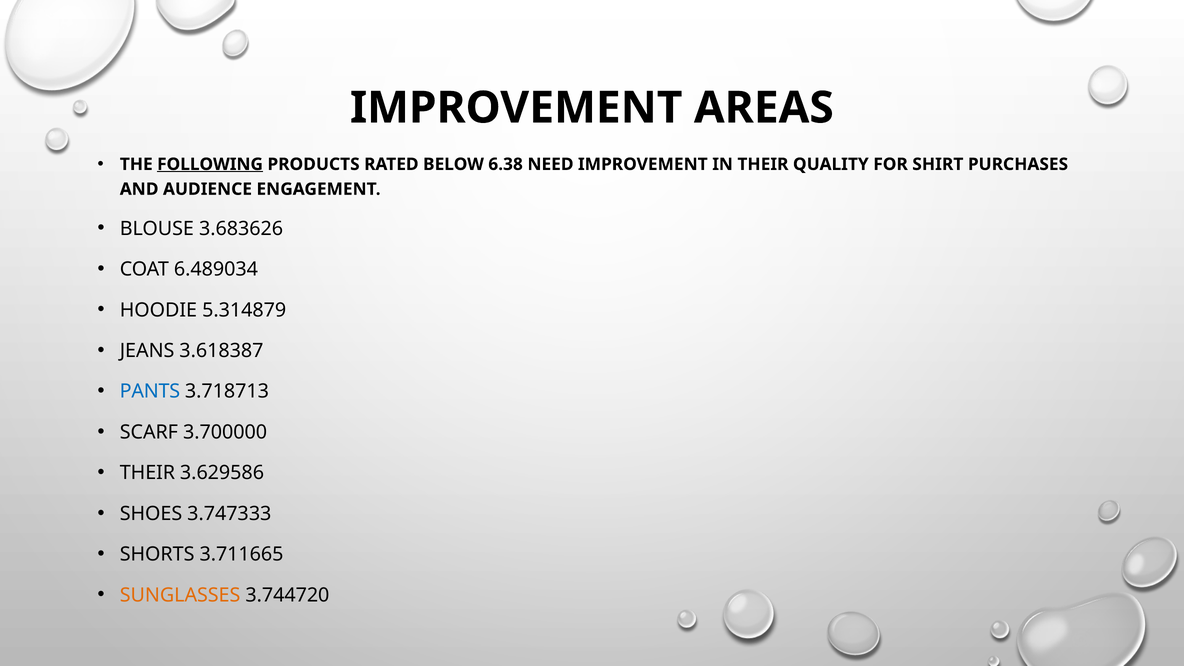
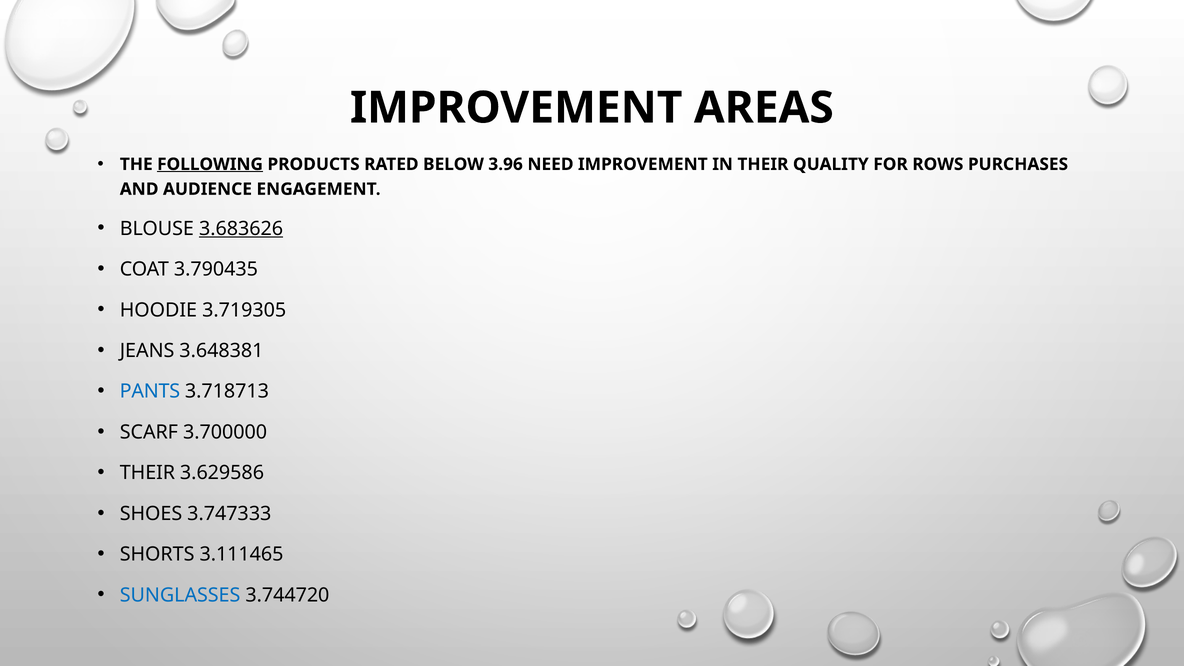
6.38: 6.38 -> 3.96
SHIRT: SHIRT -> ROWS
3.683626 underline: none -> present
6.489034: 6.489034 -> 3.790435
5.314879: 5.314879 -> 3.719305
3.618387: 3.618387 -> 3.648381
3.711665: 3.711665 -> 3.111465
SUNGLASSES colour: orange -> blue
